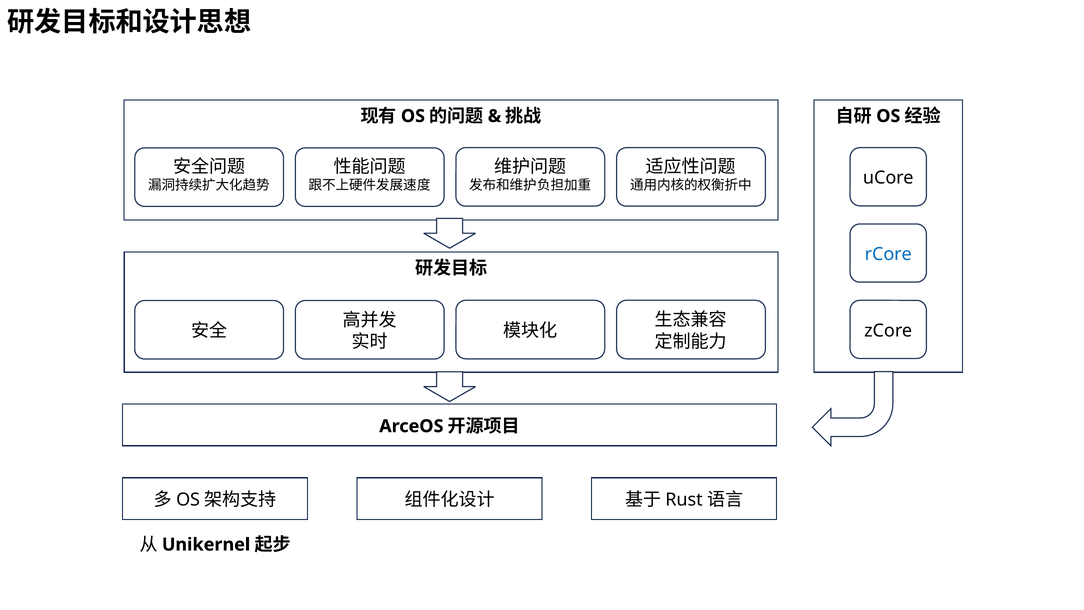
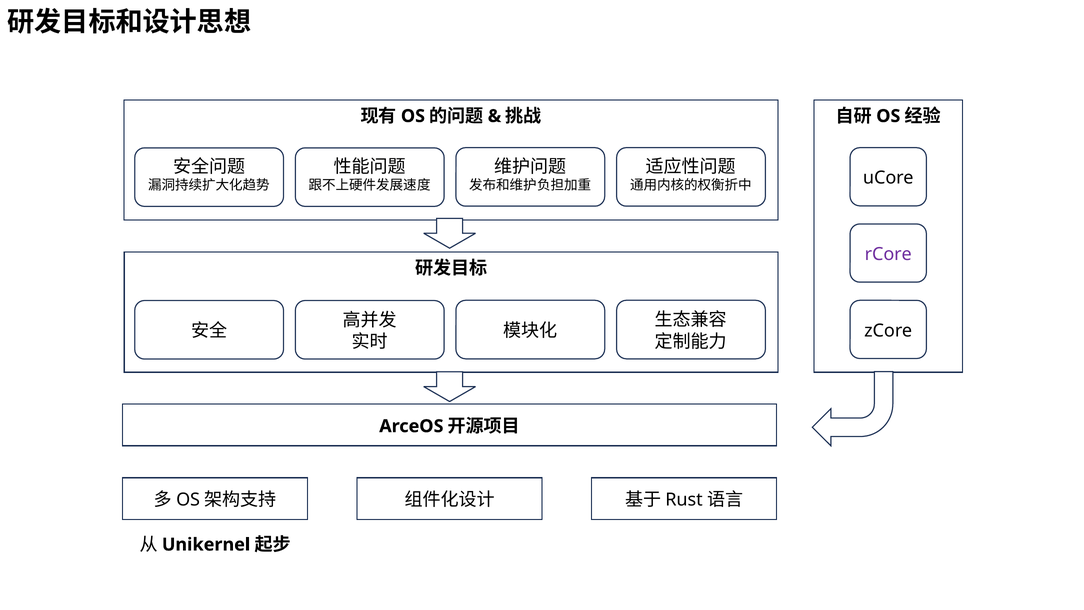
rCore colour: blue -> purple
